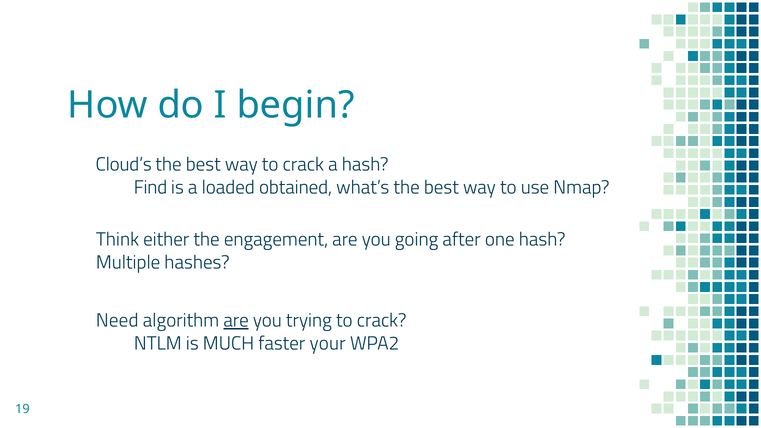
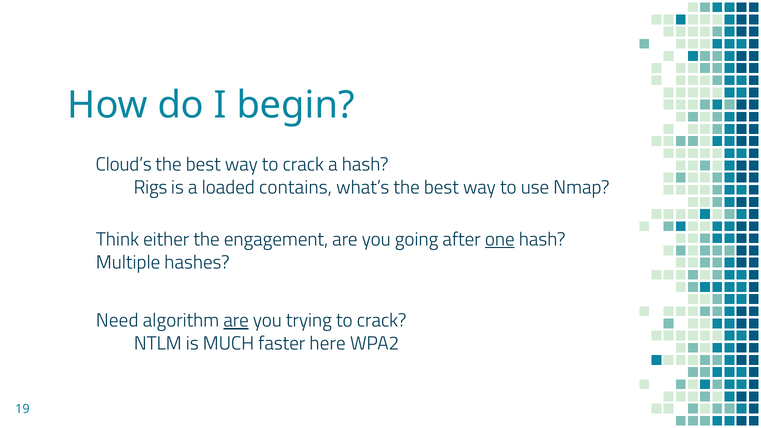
Find: Find -> Rigs
obtained: obtained -> contains
one underline: none -> present
your: your -> here
